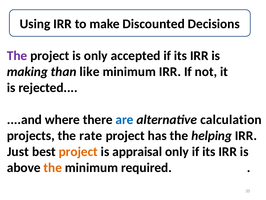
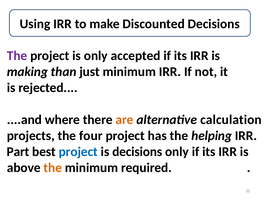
like: like -> just
are colour: blue -> orange
rate: rate -> four
Just: Just -> Part
project at (78, 151) colour: orange -> blue
is appraisal: appraisal -> decisions
